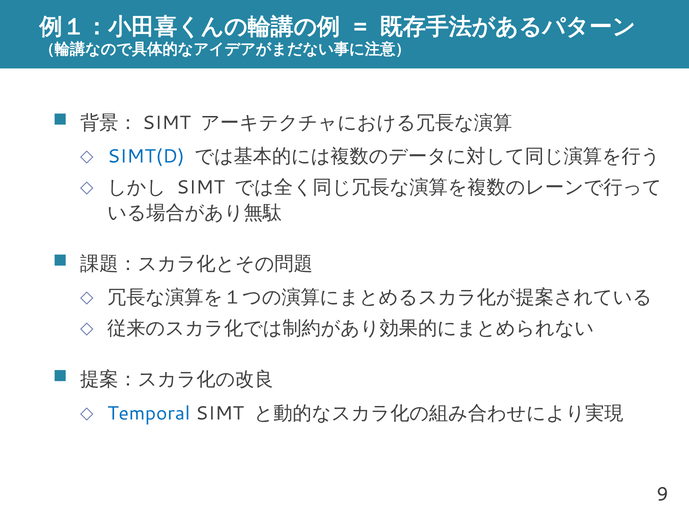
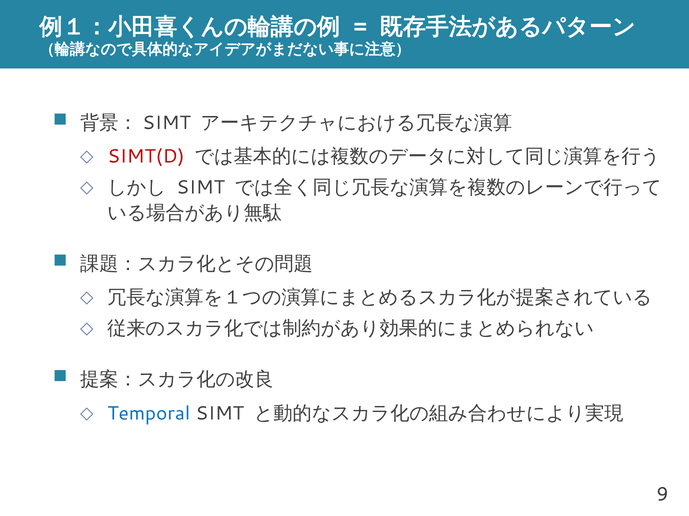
SIMT(D colour: blue -> red
